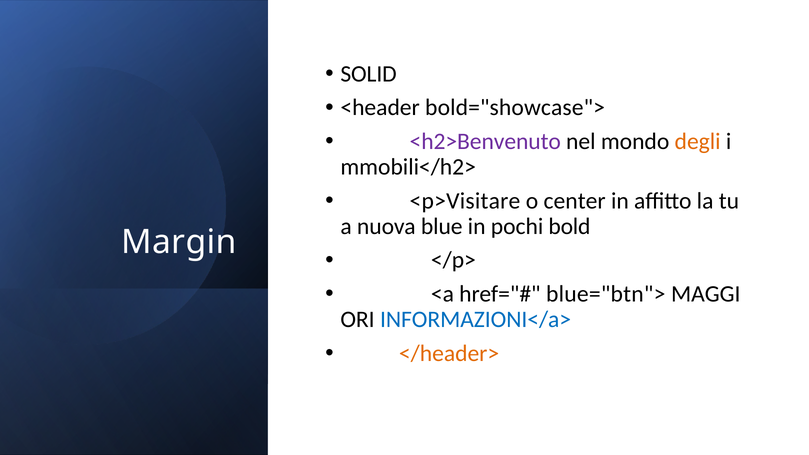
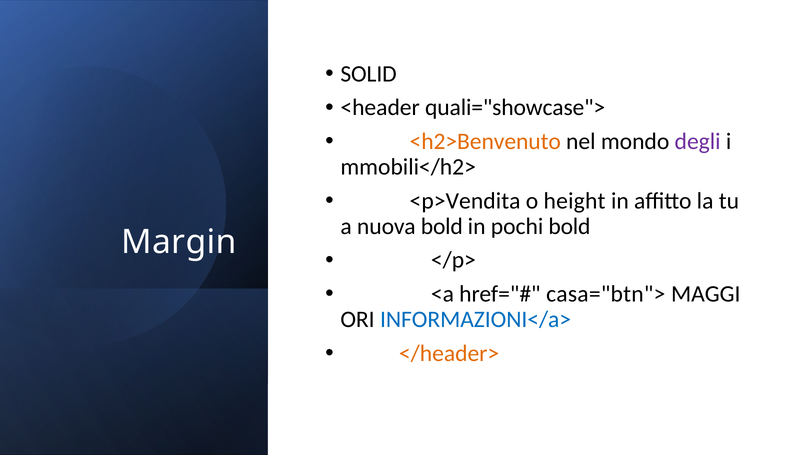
bold="showcase">: bold="showcase"> -> quali="showcase">
<h2>Benvenuto colour: purple -> orange
degli colour: orange -> purple
<p>Visitare: <p>Visitare -> <p>Vendita
center: center -> height
nuova blue: blue -> bold
blue="btn">: blue="btn"> -> casa="btn">
